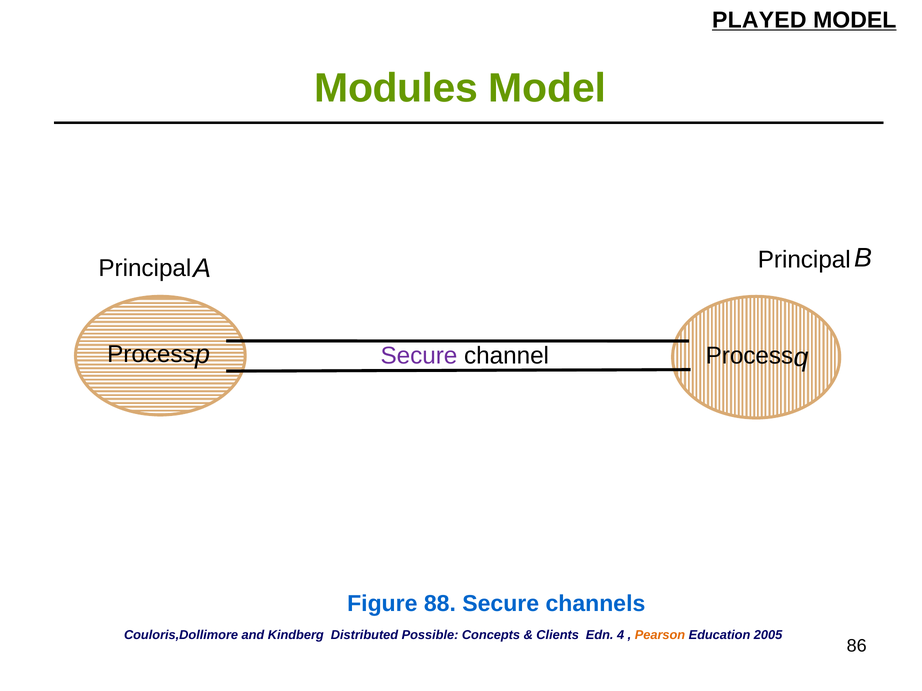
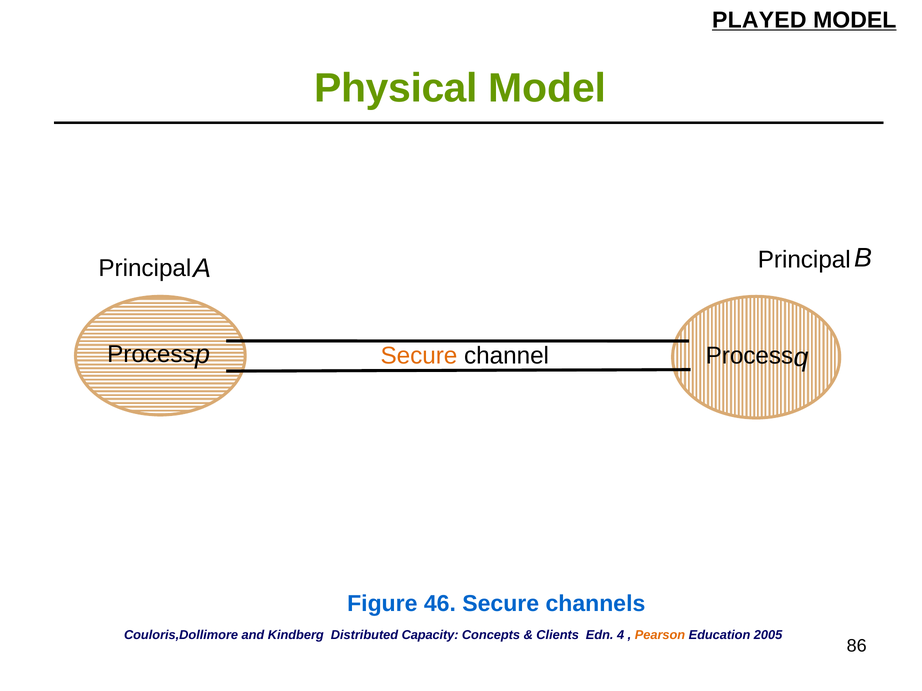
Modules: Modules -> Physical
Secure at (419, 356) colour: purple -> orange
88: 88 -> 46
Possible: Possible -> Capacity
